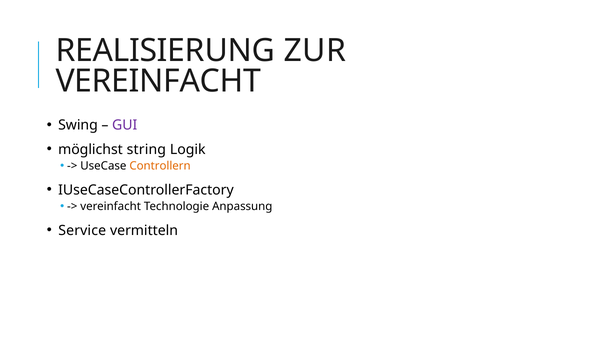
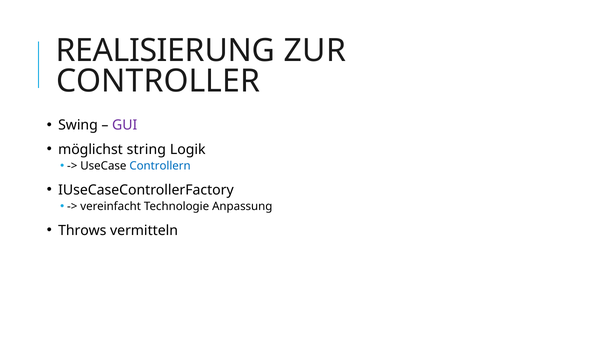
VEREINFACHT at (158, 81): VEREINFACHT -> CONTROLLER
Controllern colour: orange -> blue
Service: Service -> Throws
